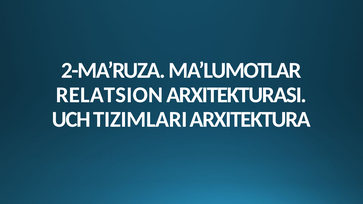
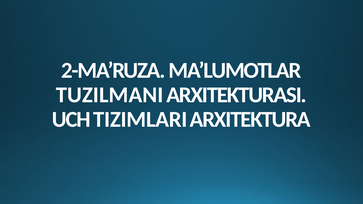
RELATSION: RELATSION -> TUZILMANI
